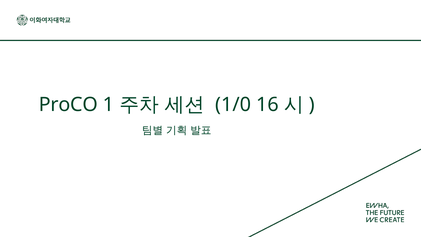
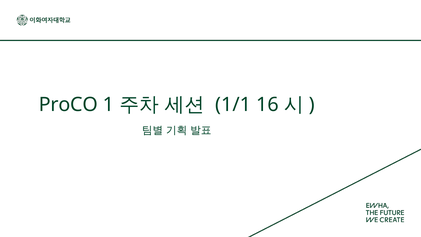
1/0: 1/0 -> 1/1
